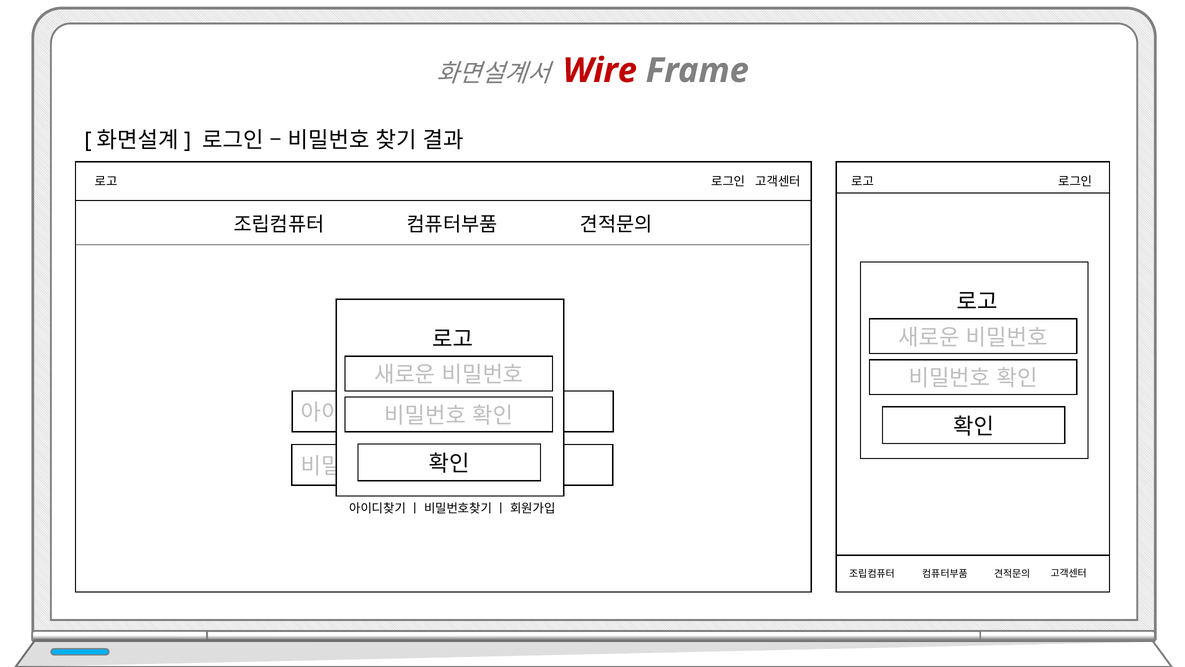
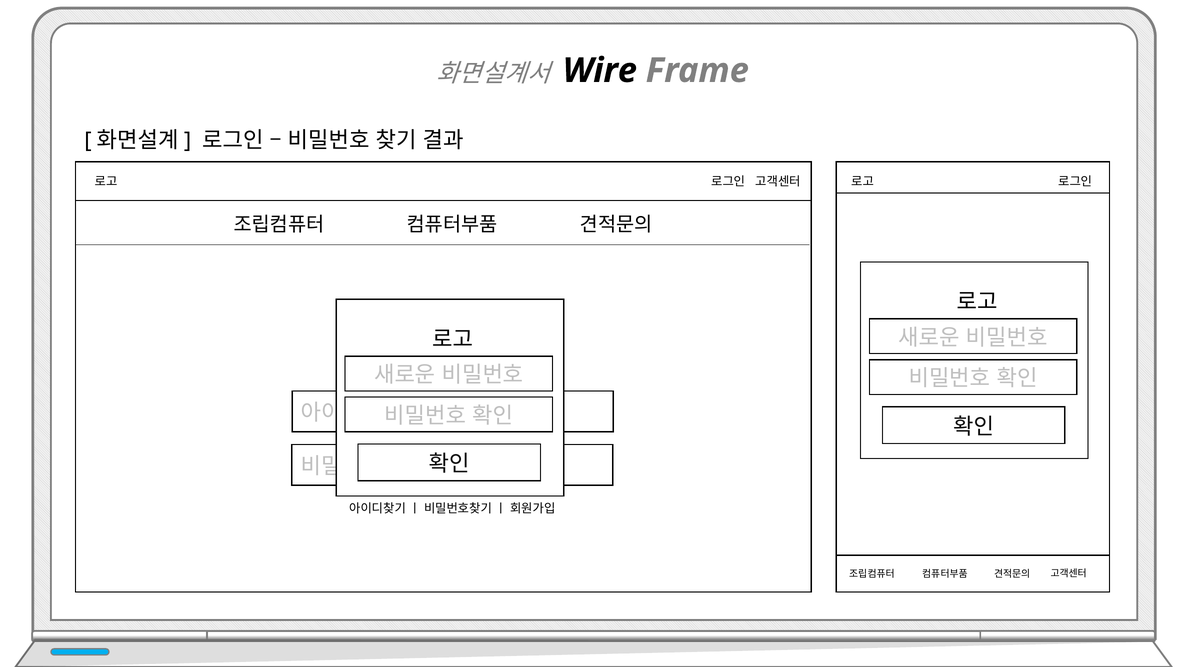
Wire colour: red -> black
